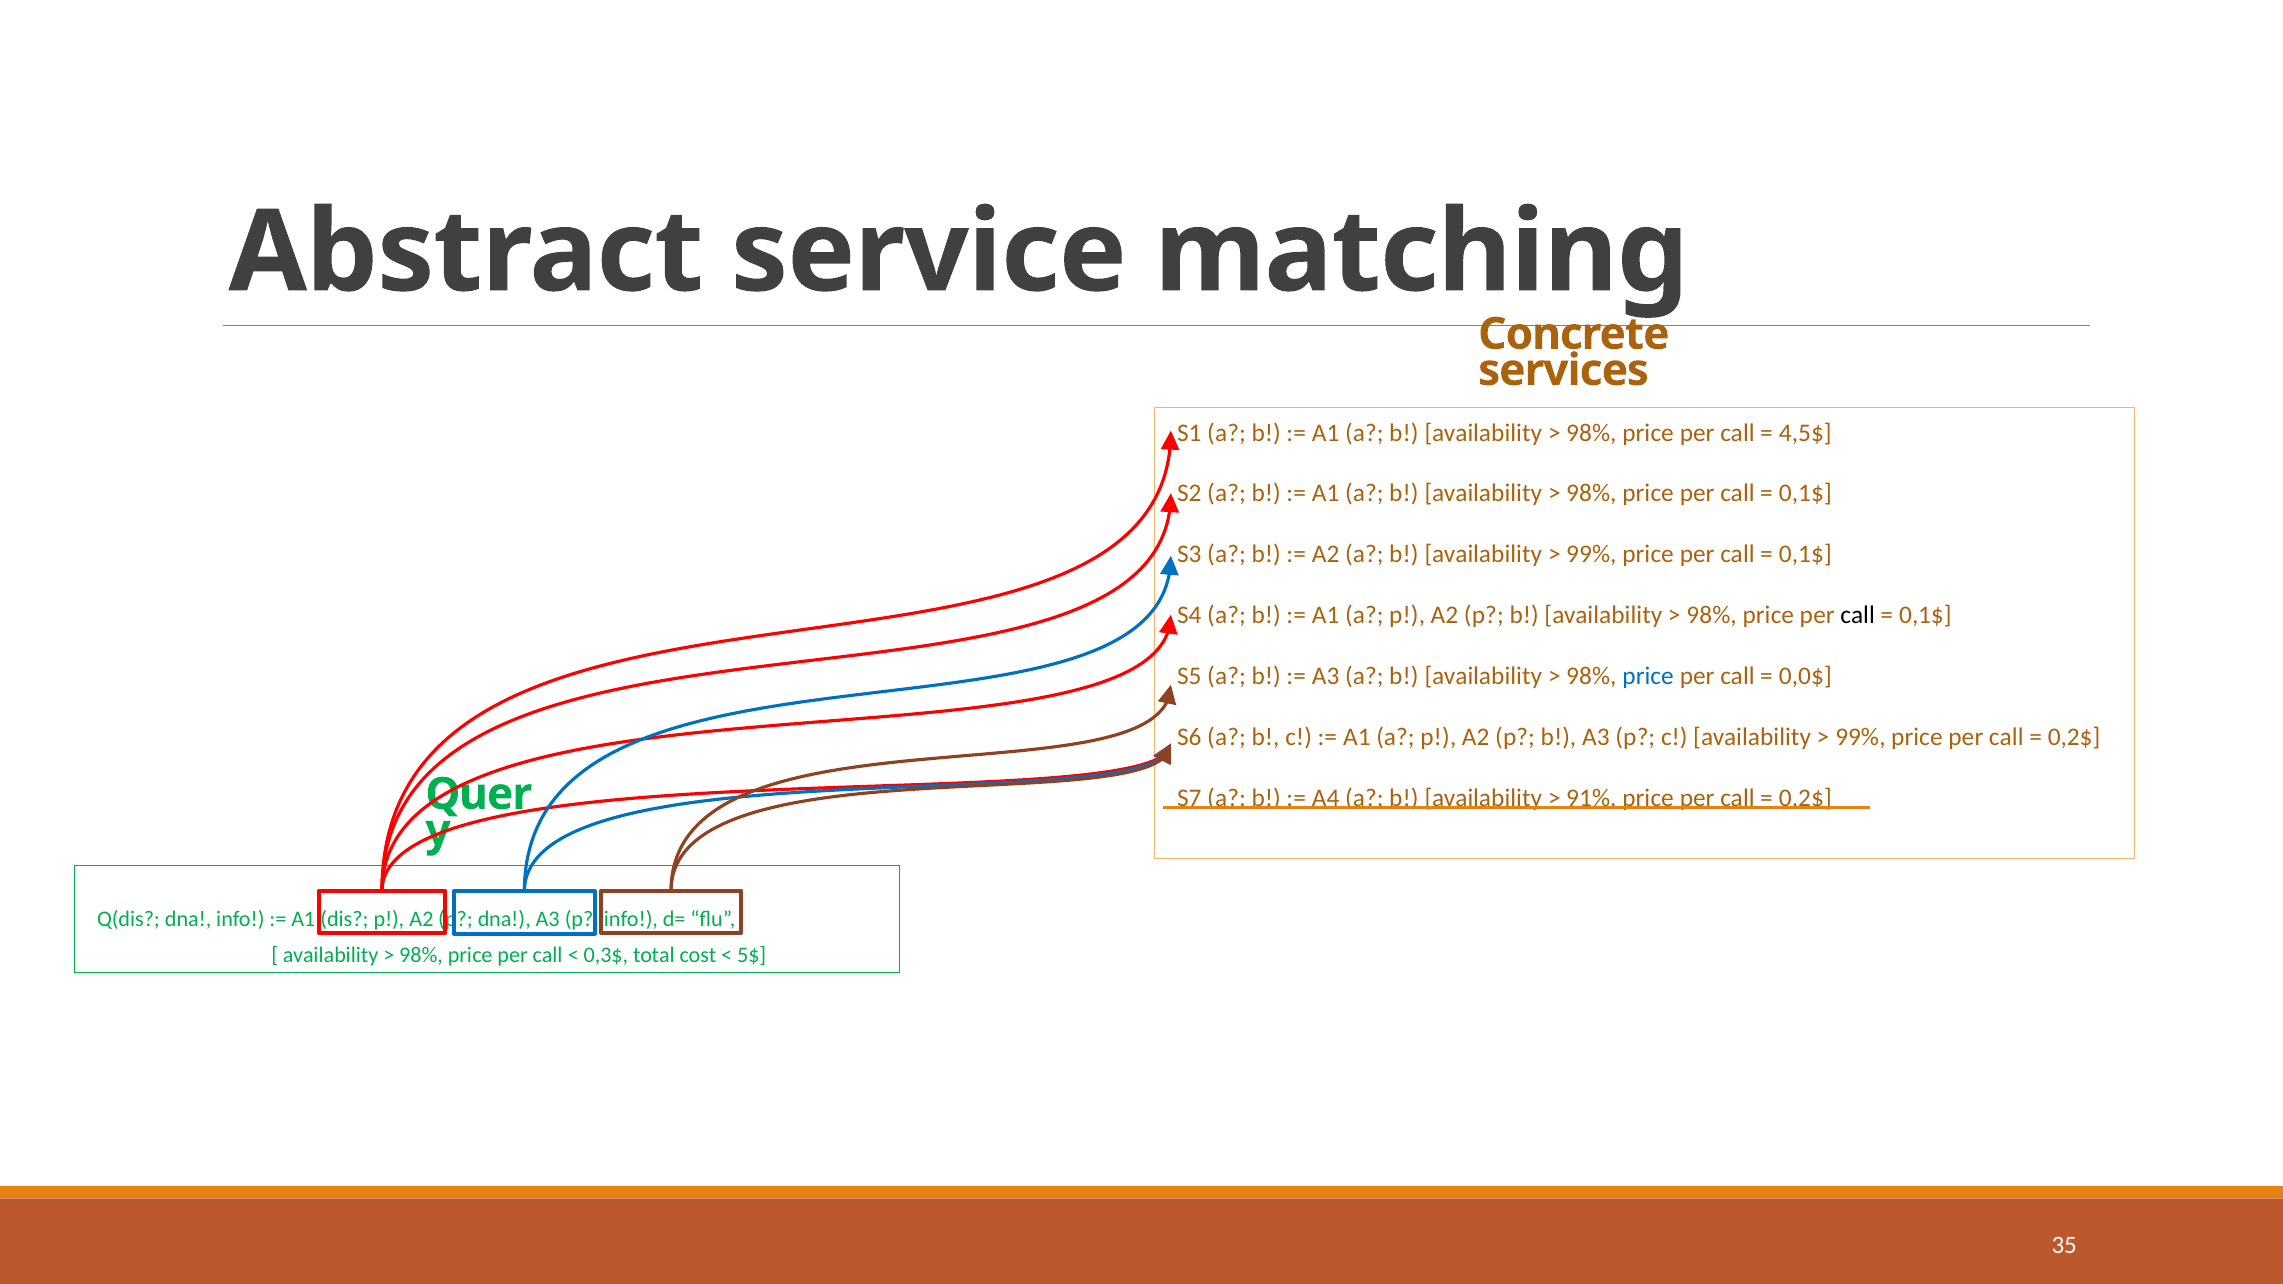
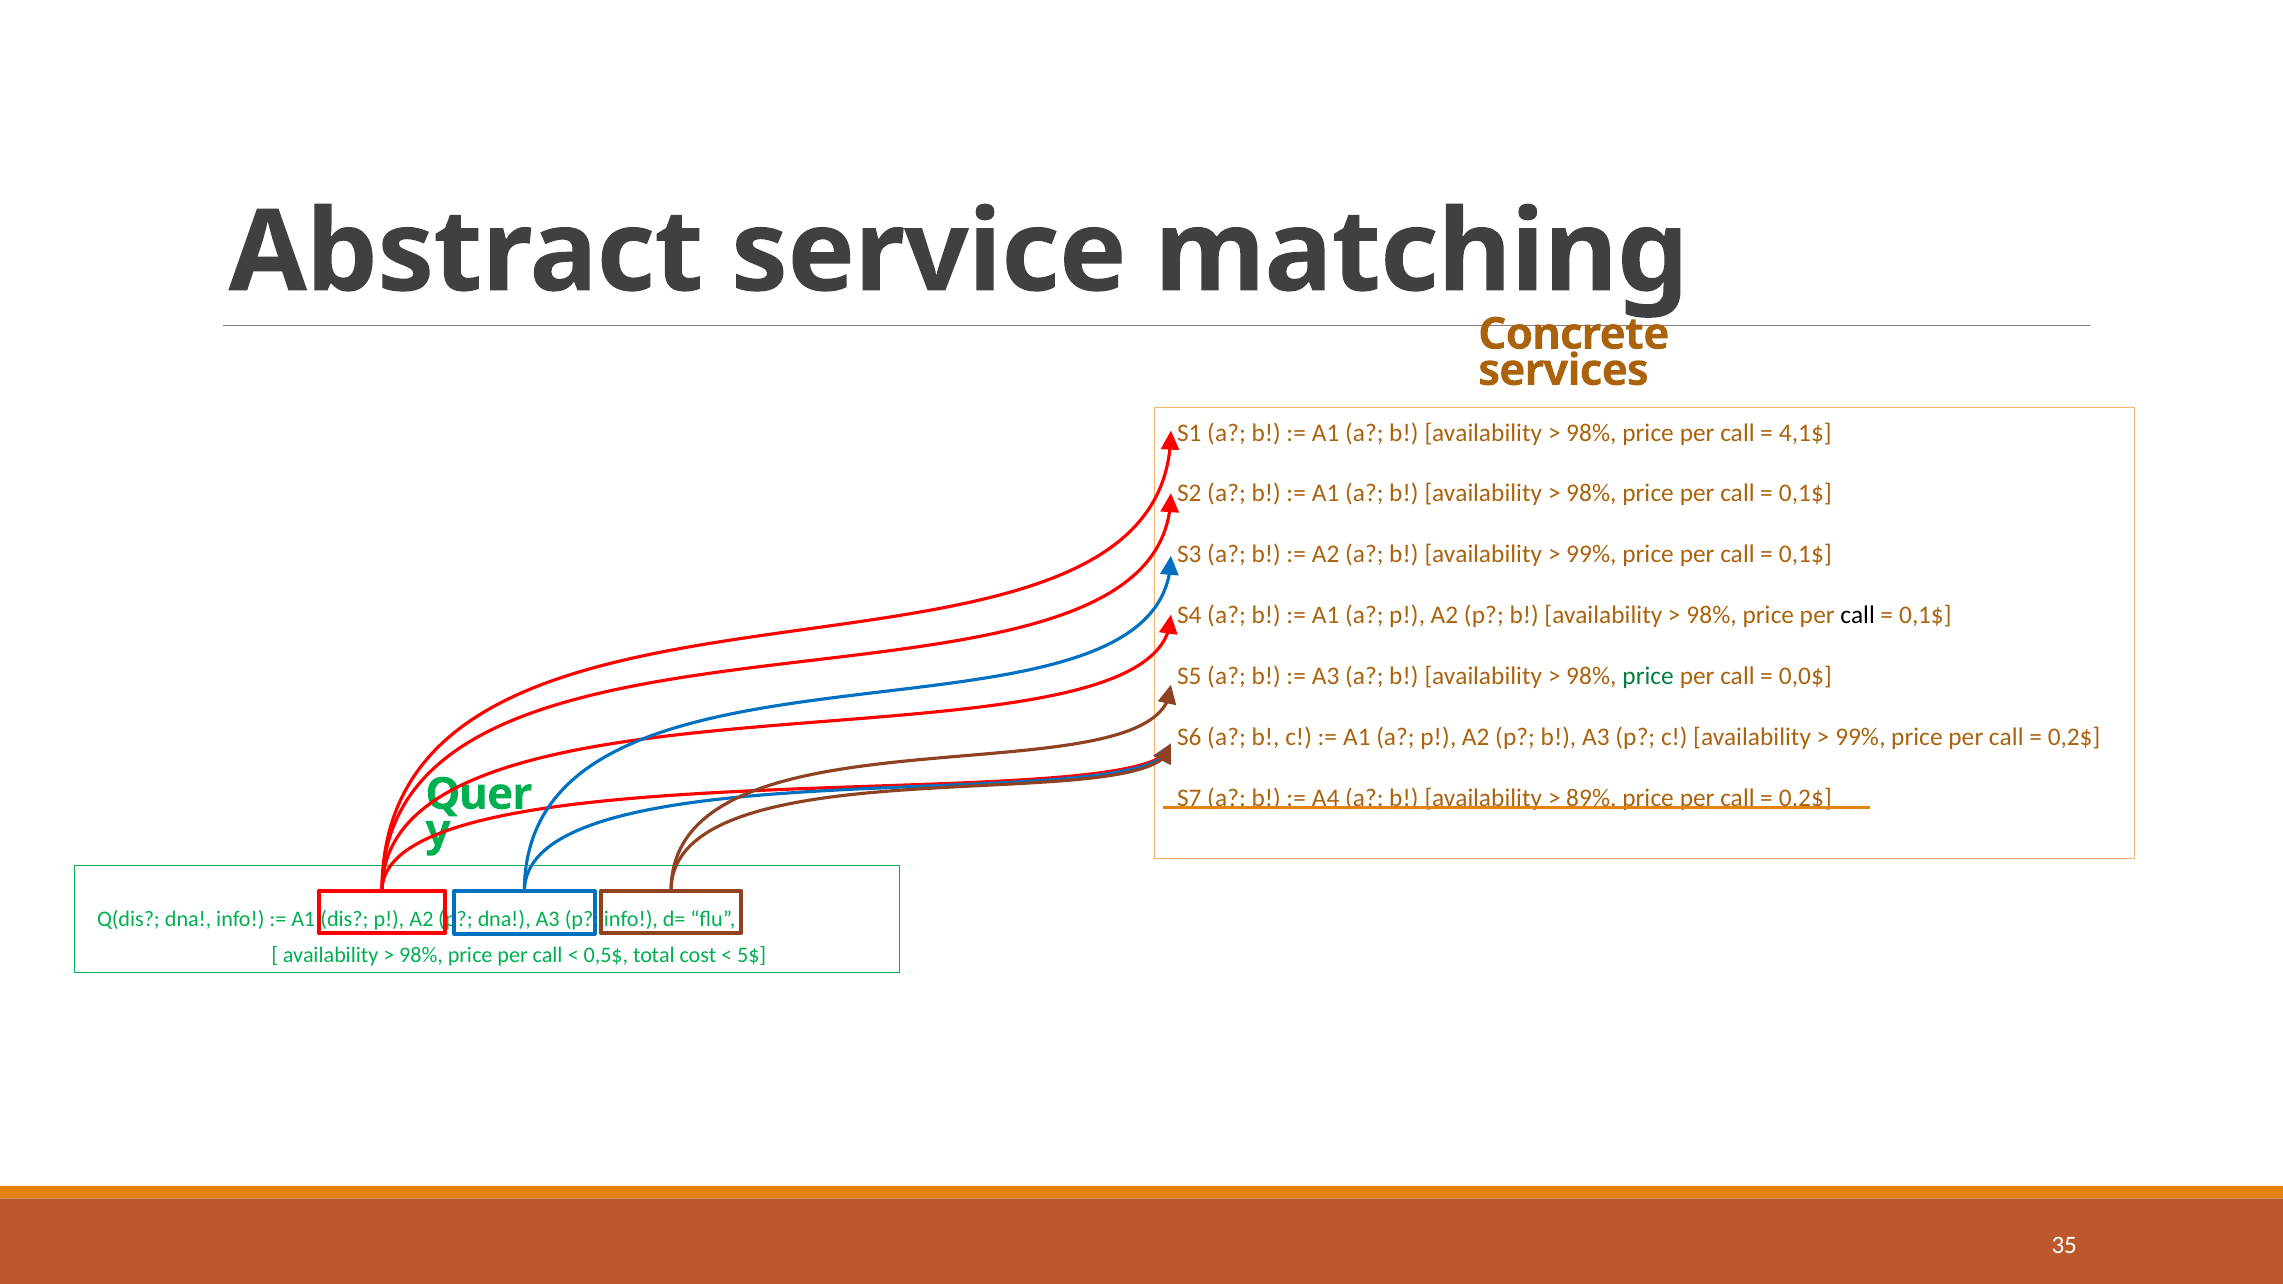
4,5$: 4,5$ -> 4,1$
price at (1648, 677) colour: blue -> green
91%: 91% -> 89%
0,3$: 0,3$ -> 0,5$
